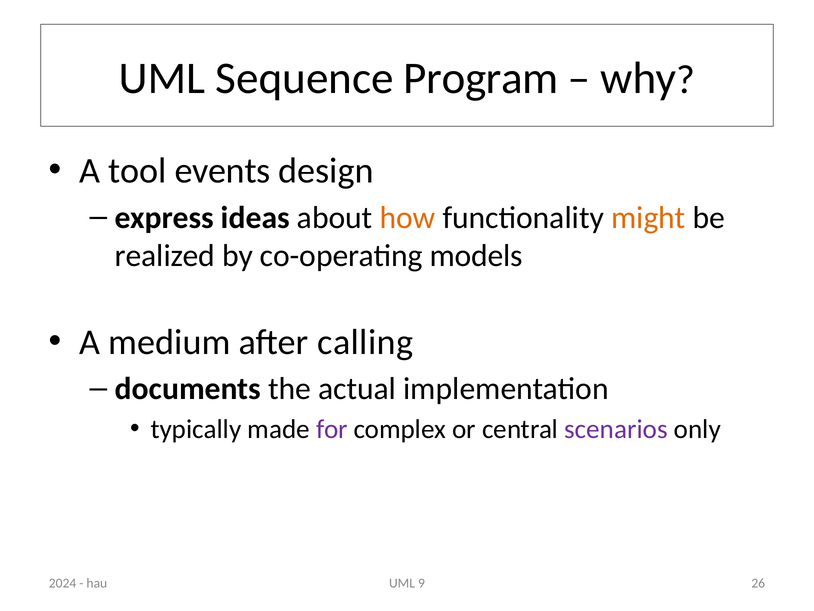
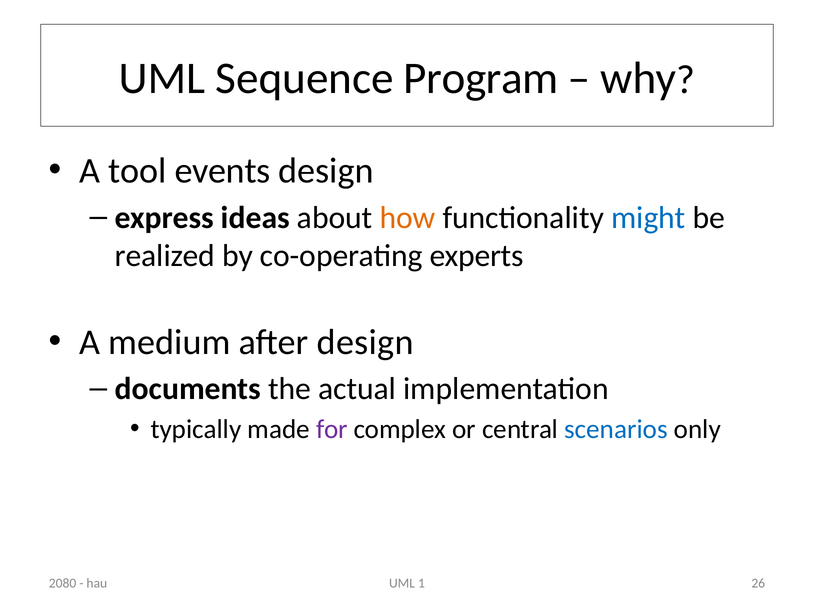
might colour: orange -> blue
models: models -> experts
after calling: calling -> design
scenarios colour: purple -> blue
9: 9 -> 1
2024: 2024 -> 2080
